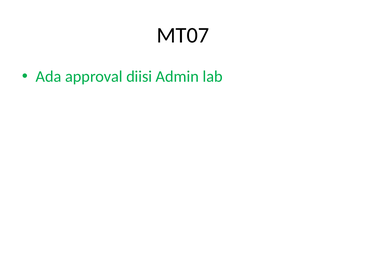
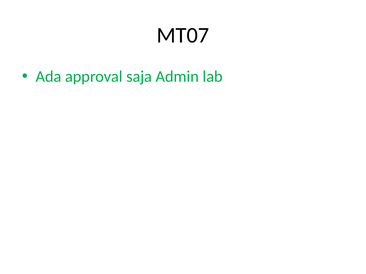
diisi: diisi -> saja
